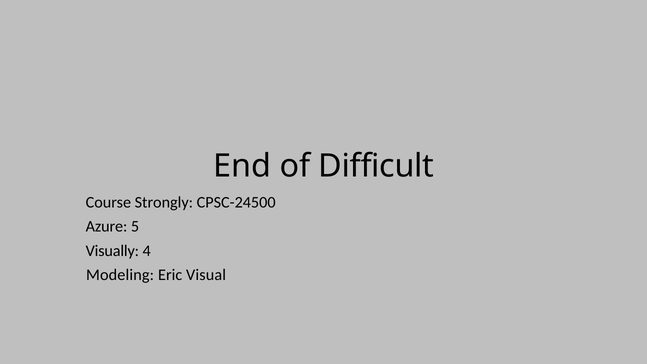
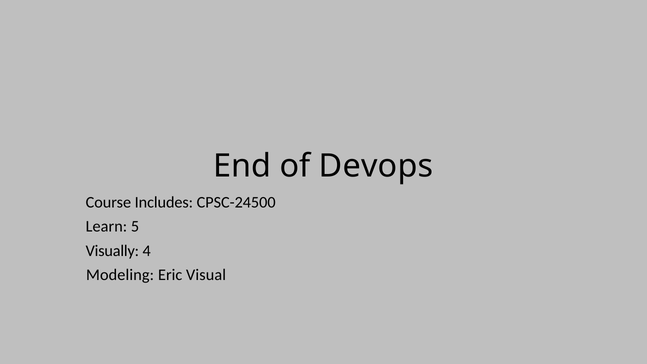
Difficult: Difficult -> Devops
Strongly: Strongly -> Includes
Azure: Azure -> Learn
